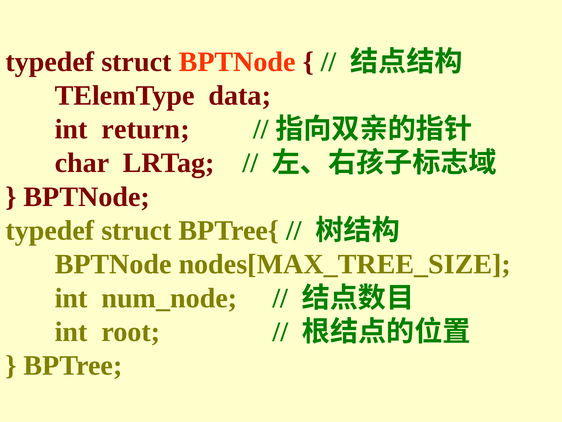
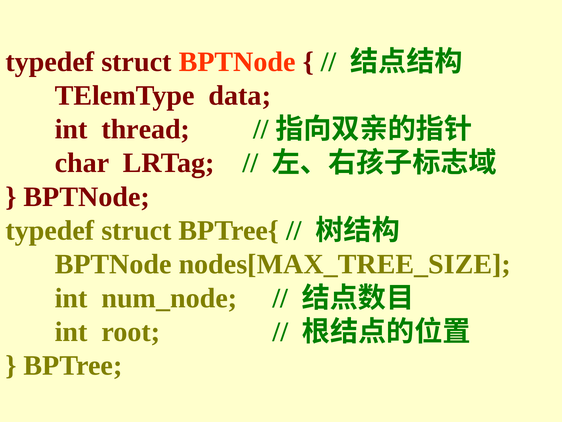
return: return -> thread
